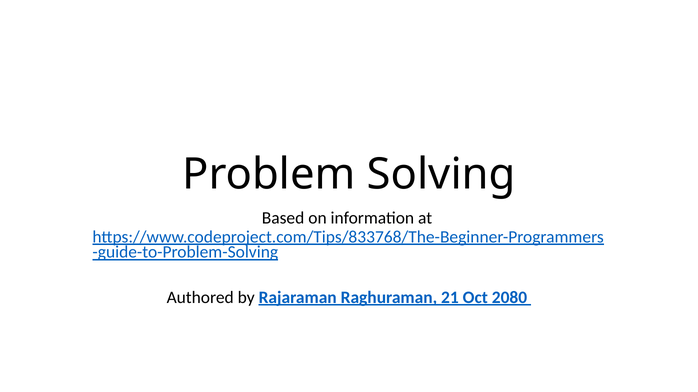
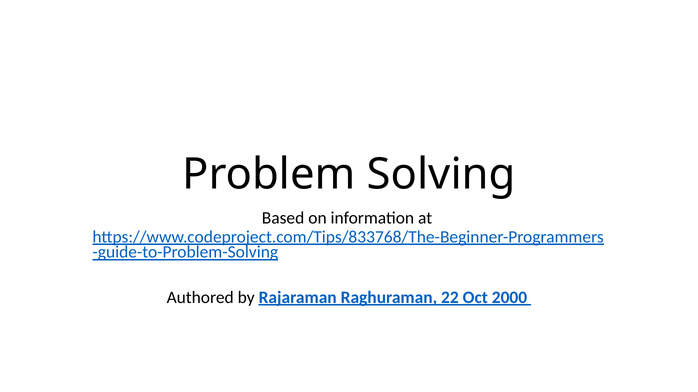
21: 21 -> 22
2080: 2080 -> 2000
